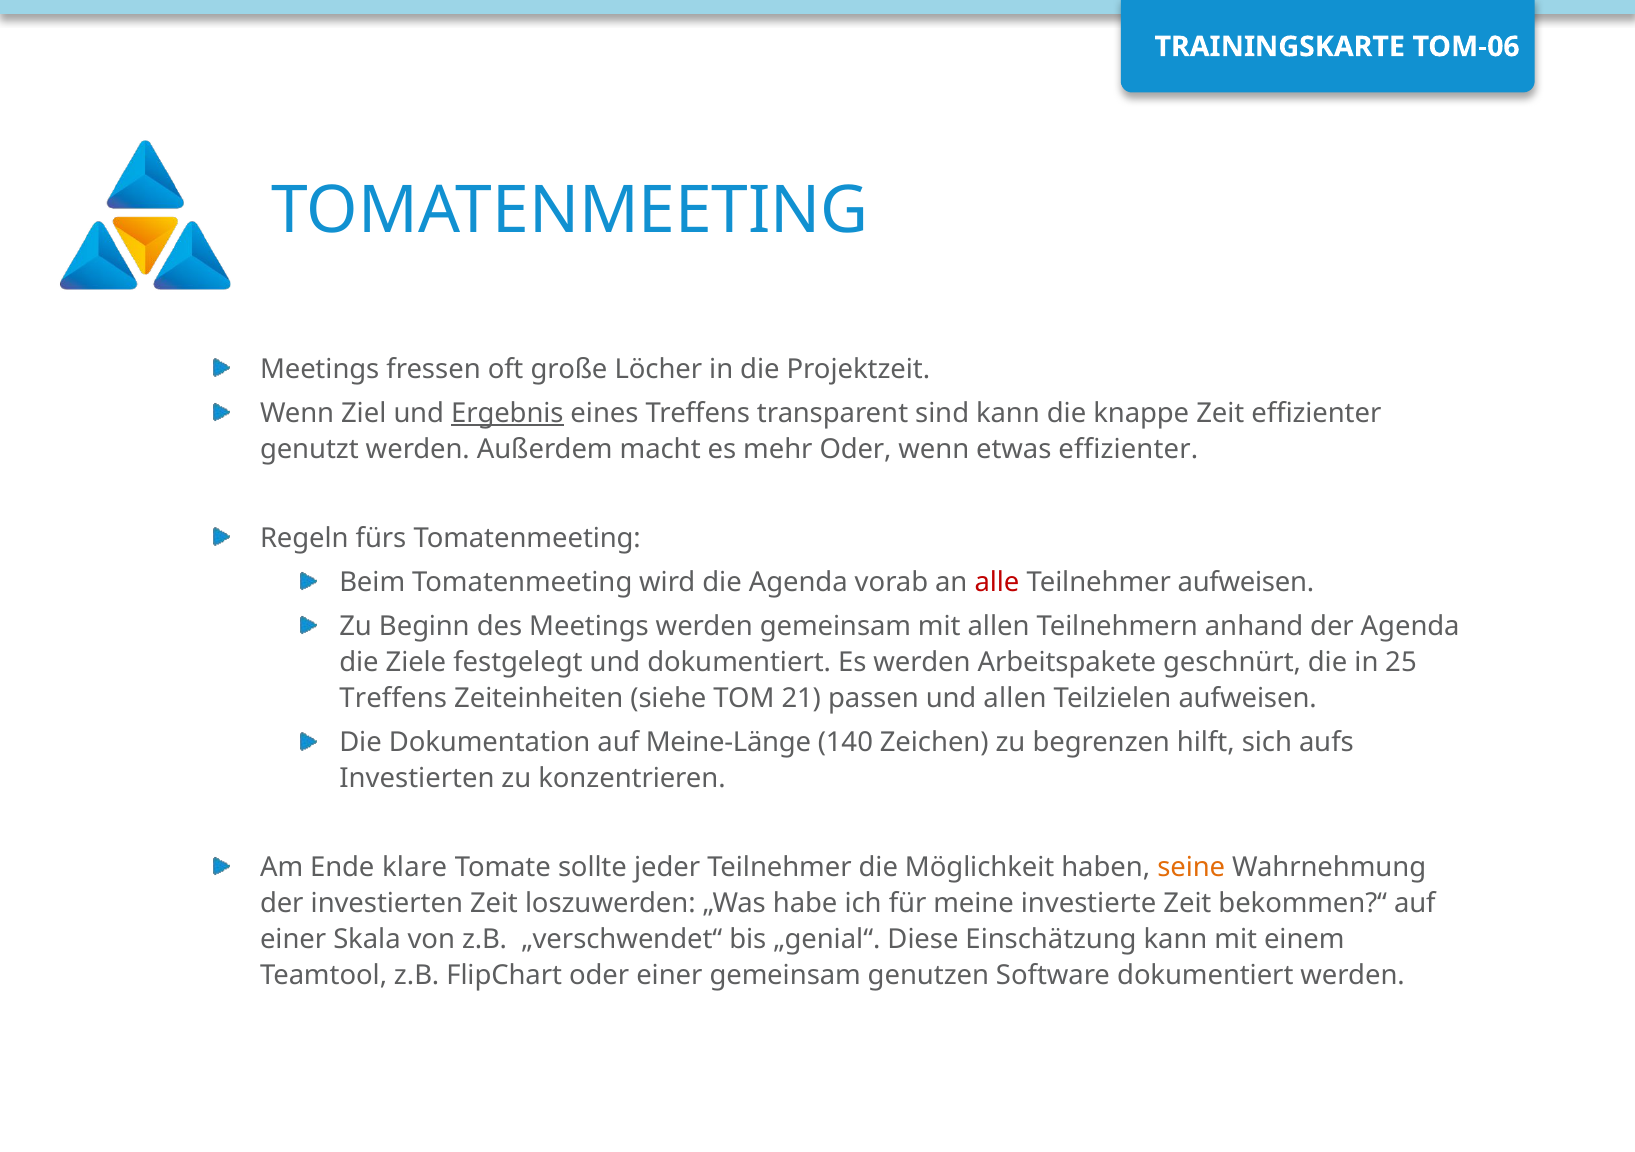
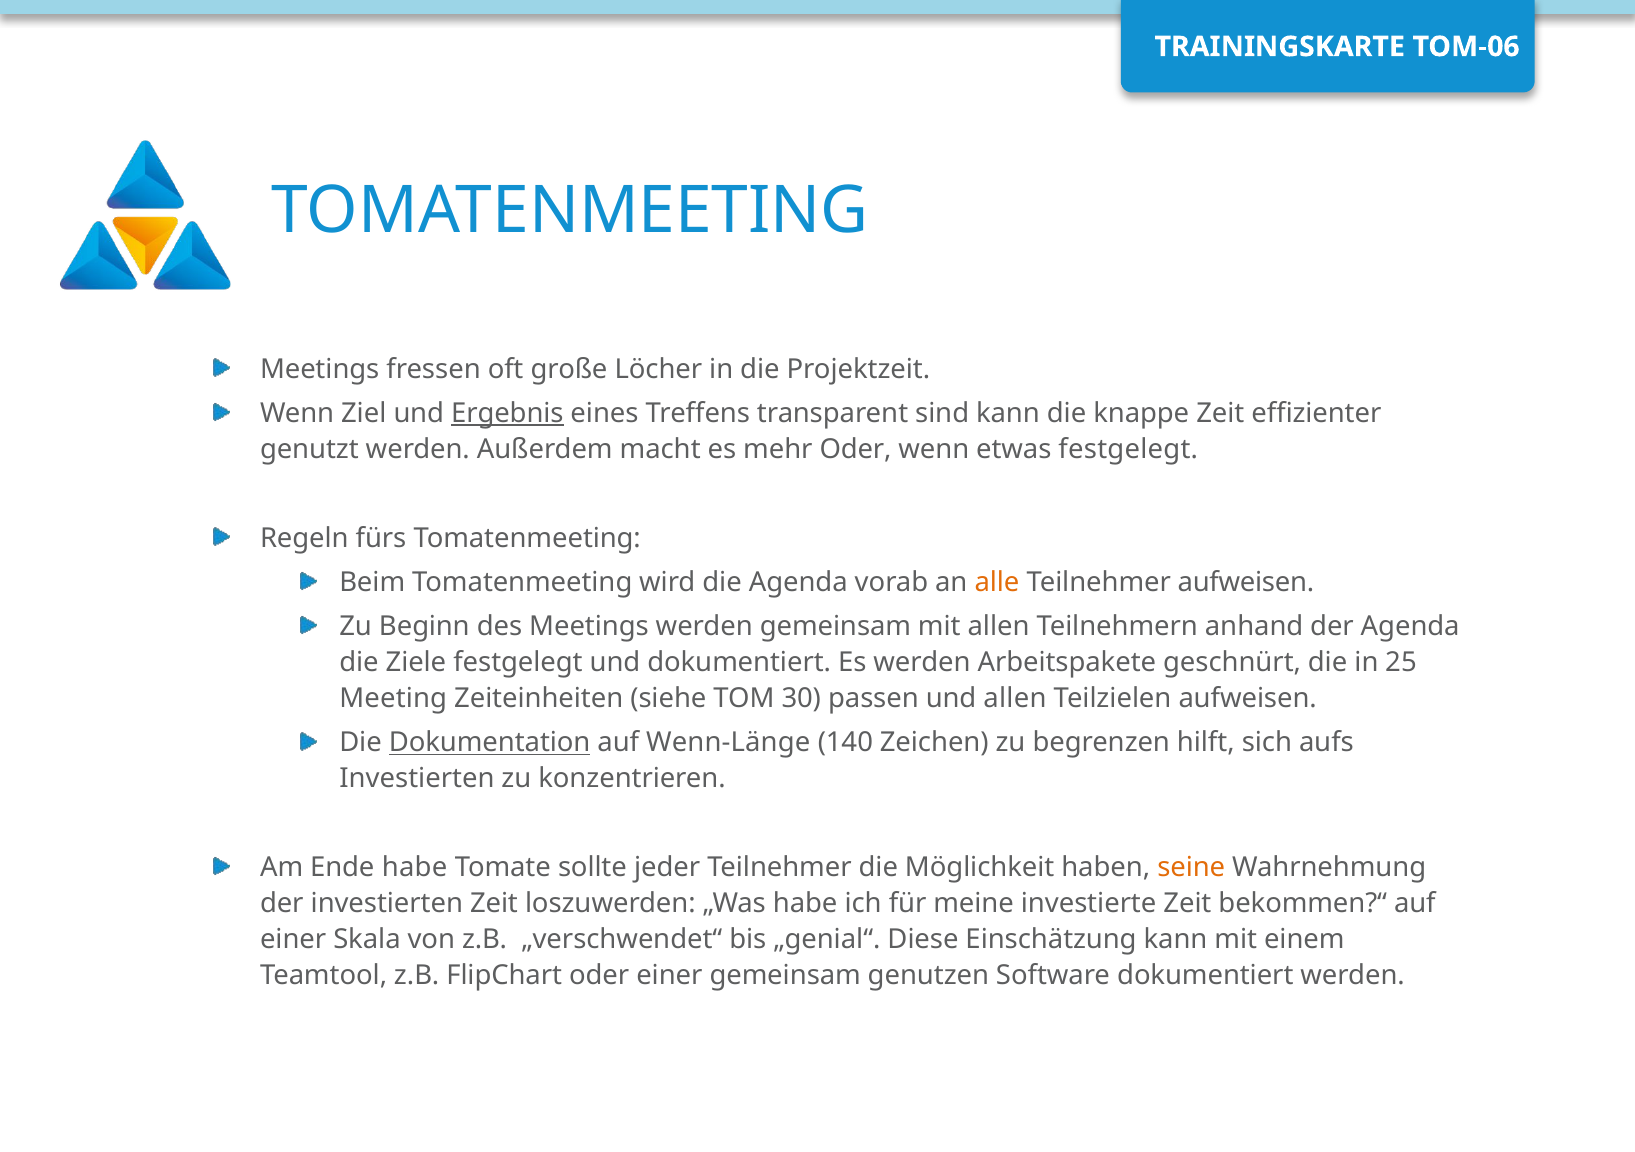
etwas effizienter: effizienter -> festgelegt
alle colour: red -> orange
Treffens at (393, 699): Treffens -> Meeting
21: 21 -> 30
Dokumentation underline: none -> present
Meine-Länge: Meine-Länge -> Wenn-Länge
Ende klare: klare -> habe
